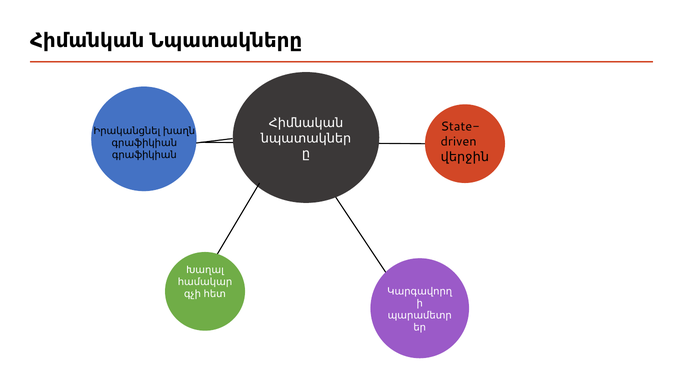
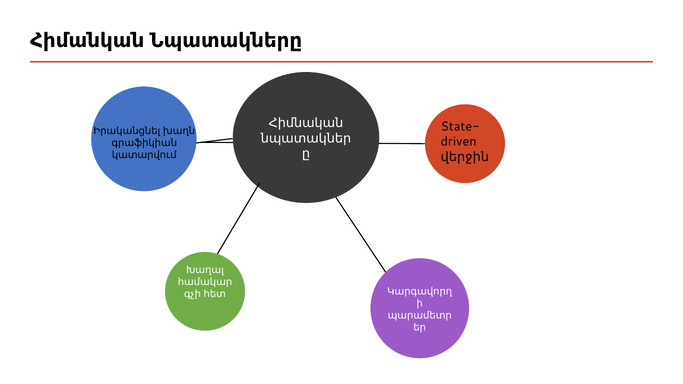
գրաֆիկիան at (144, 155): գրաֆիկիան -> կատարվում
